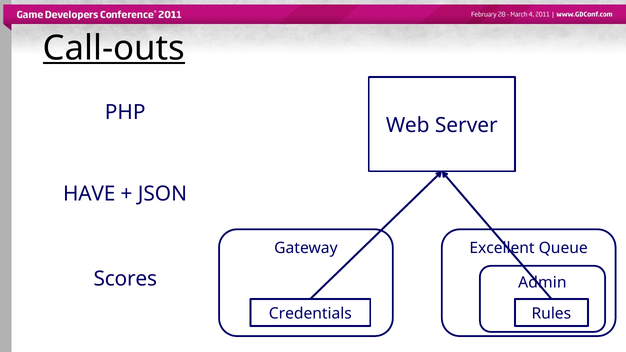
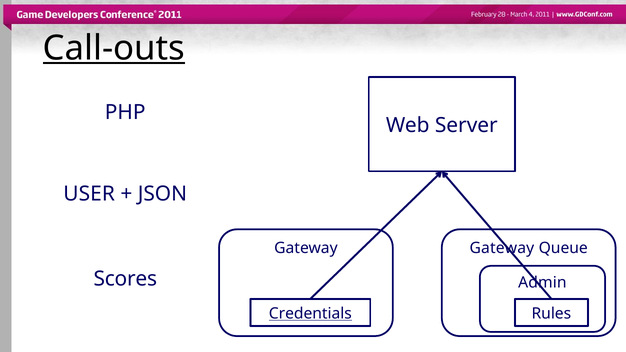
HAVE: HAVE -> USER
Excellent at (502, 248): Excellent -> Gateway
Credentials underline: none -> present
